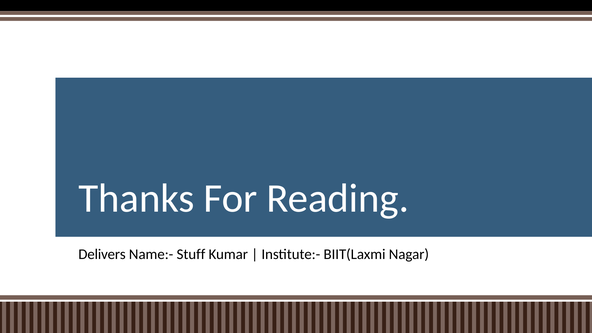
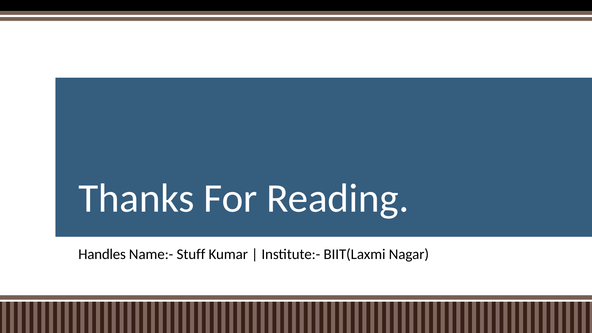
Delivers: Delivers -> Handles
